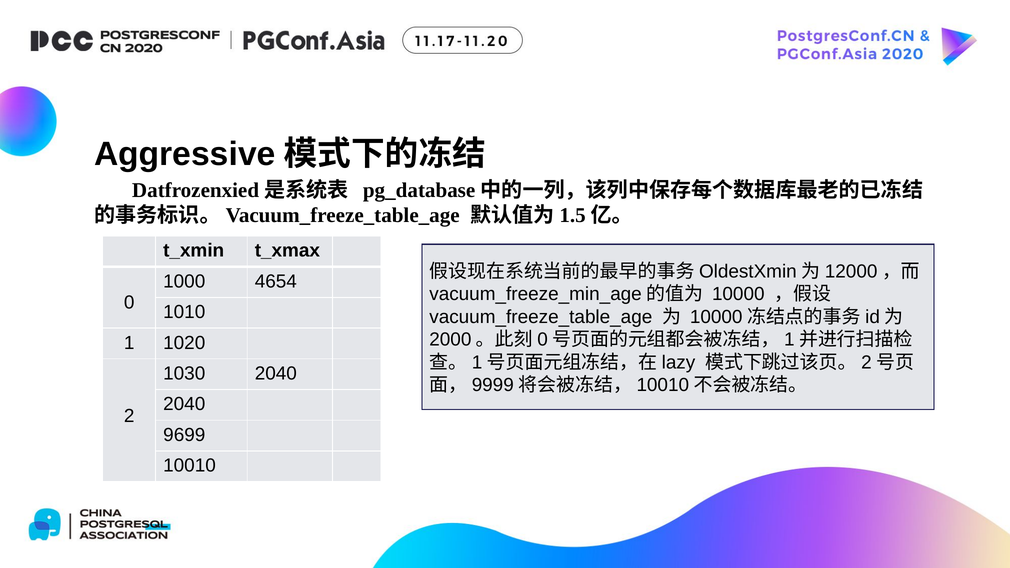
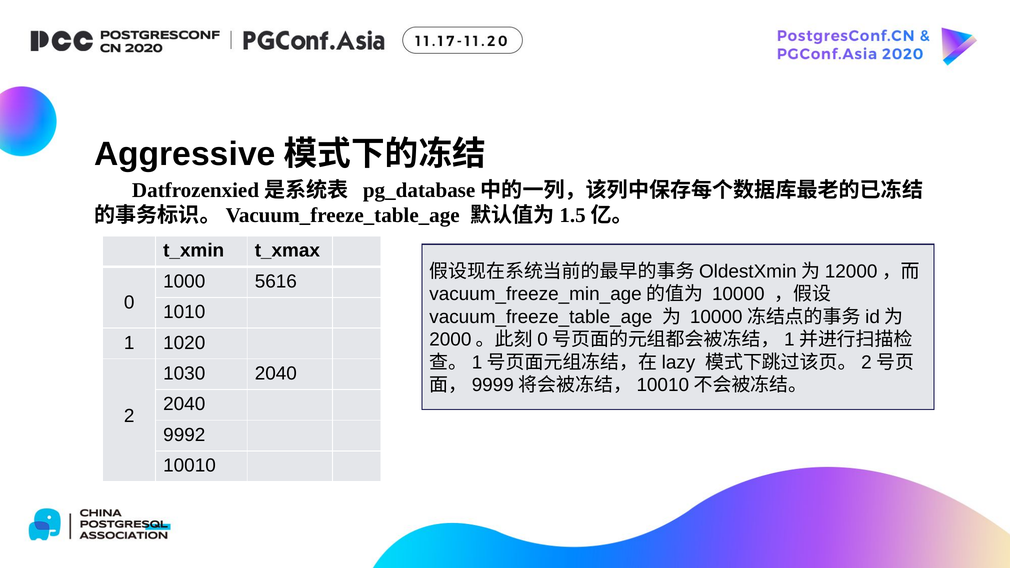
4654: 4654 -> 5616
9699: 9699 -> 9992
